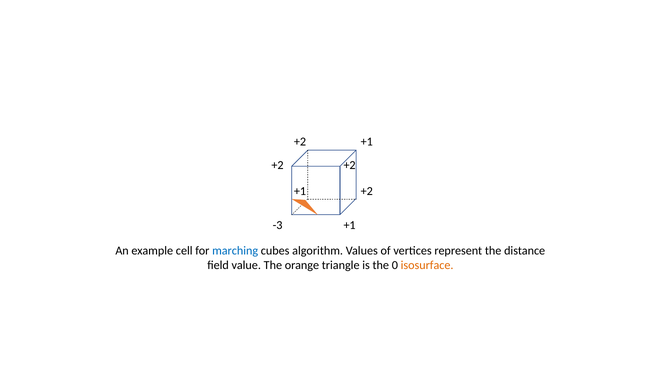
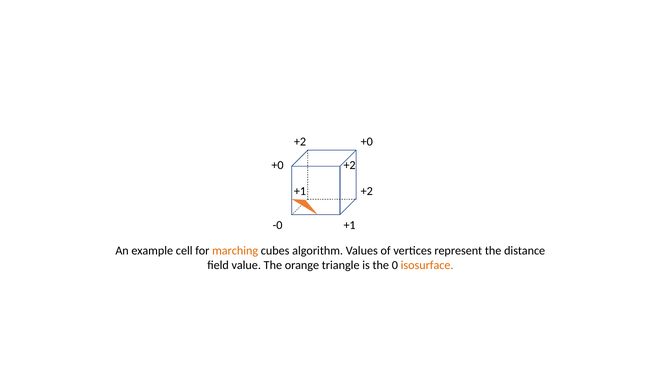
+1 at (367, 142): +1 -> +0
+2 at (278, 165): +2 -> +0
-3: -3 -> -0
marching colour: blue -> orange
